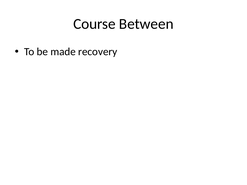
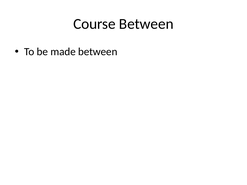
made recovery: recovery -> between
